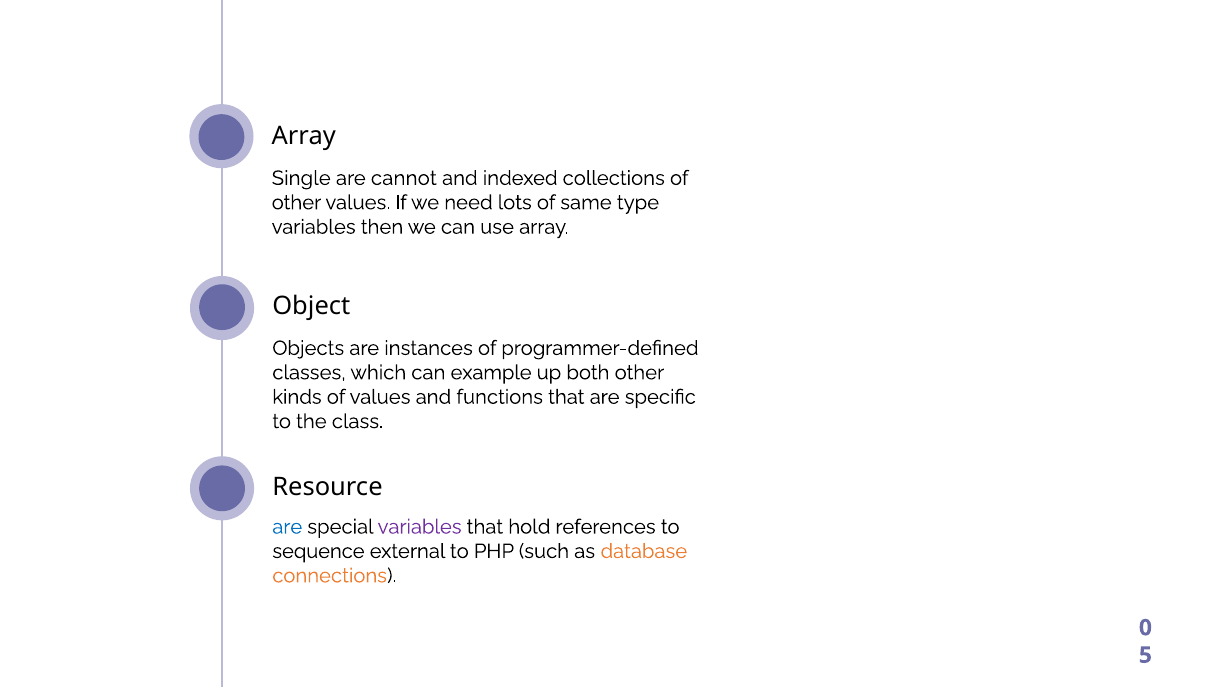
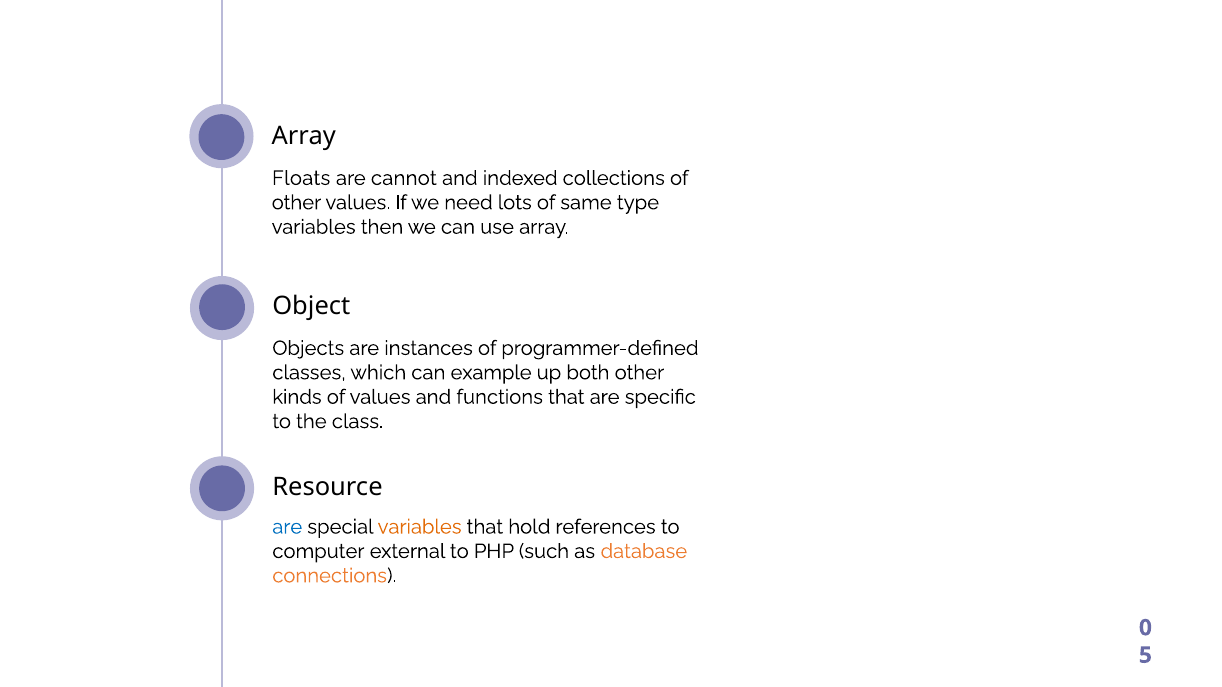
Single: Single -> Floats
variables at (420, 527) colour: purple -> orange
sequence: sequence -> computer
